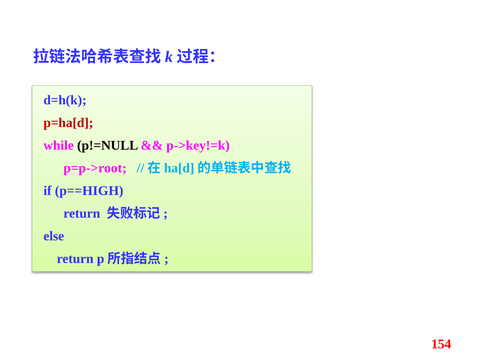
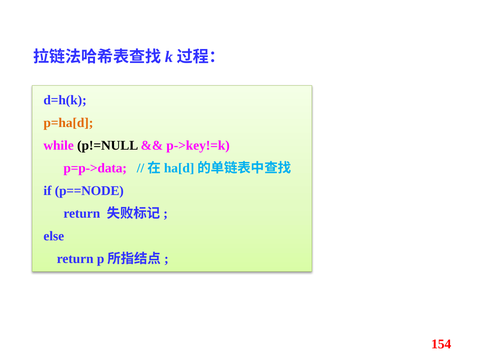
p=ha[d colour: red -> orange
p=p->root: p=p->root -> p=p->data
p==HIGH: p==HIGH -> p==NODE
